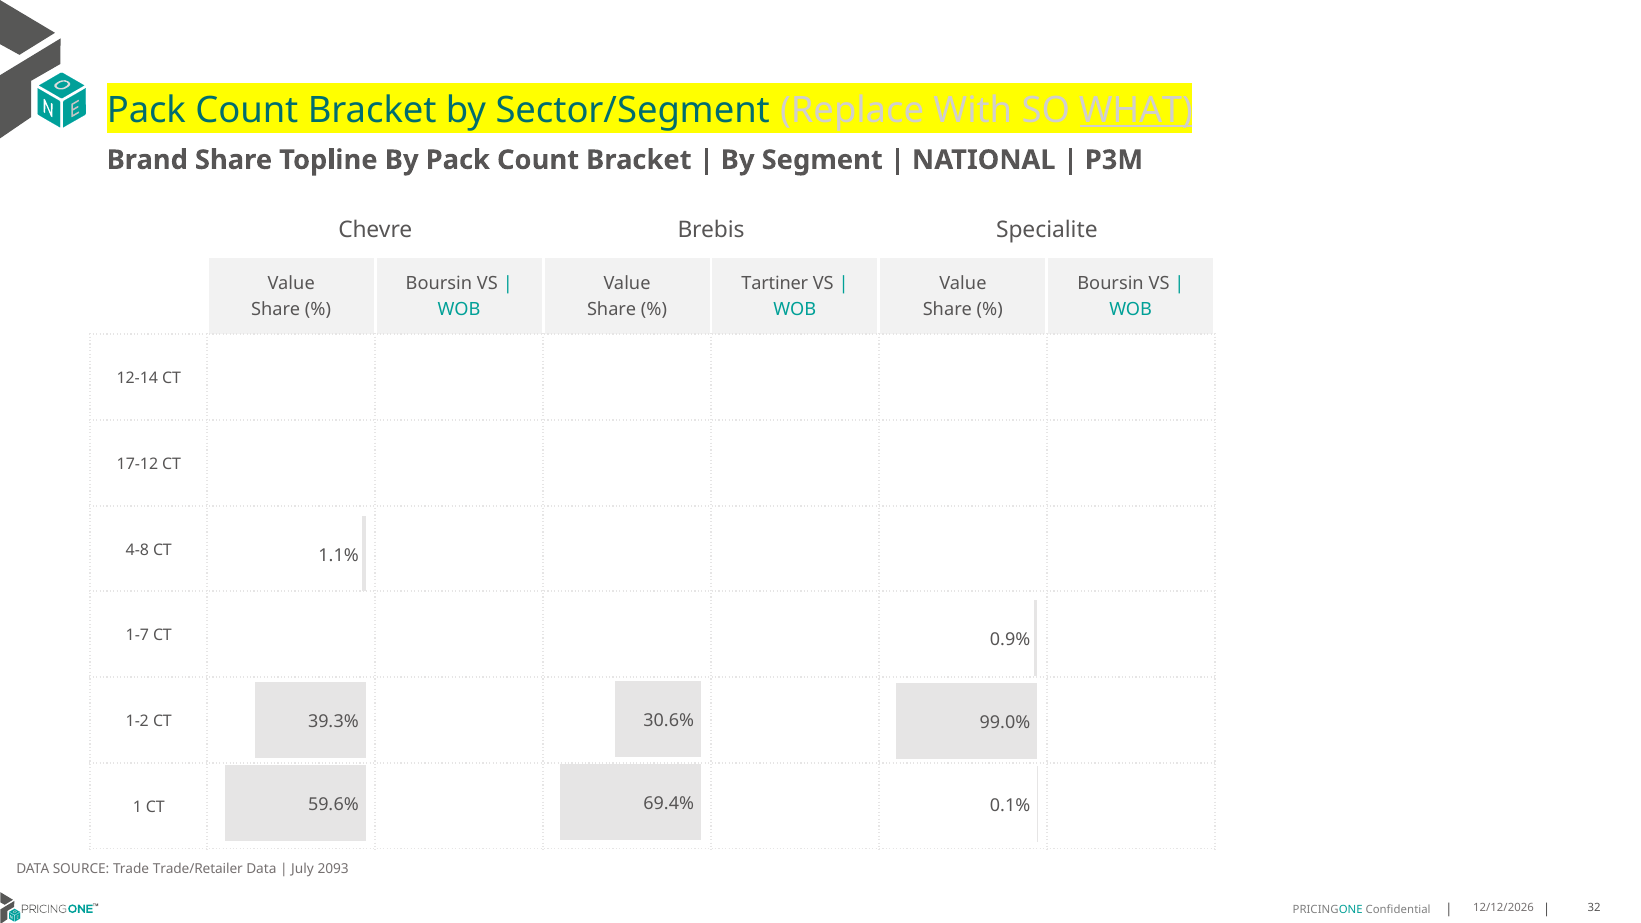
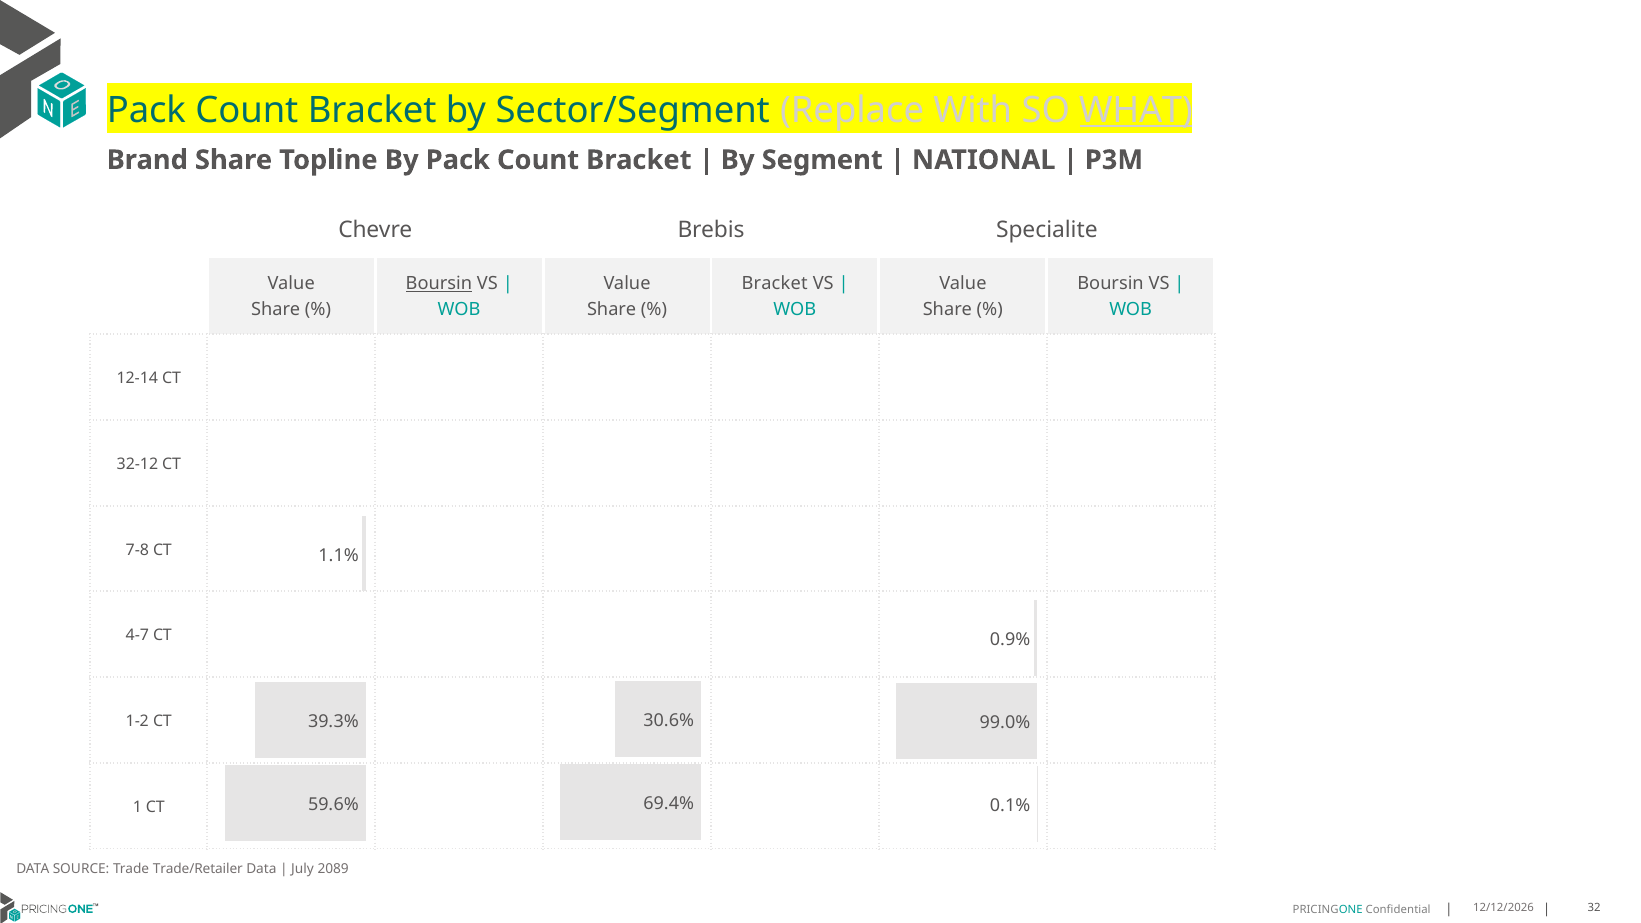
Boursin at (439, 284) underline: none -> present
Tartiner at (775, 284): Tartiner -> Bracket
17-12: 17-12 -> 32-12
4-8: 4-8 -> 7-8
1-7: 1-7 -> 4-7
2093: 2093 -> 2089
